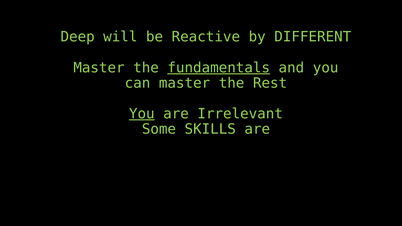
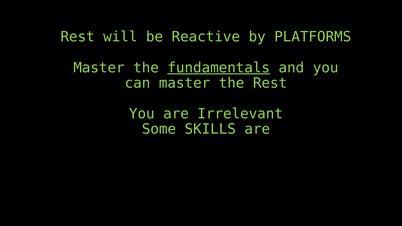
Deep at (78, 37): Deep -> Rest
DIFFERENT: DIFFERENT -> PLATFORMS
You at (142, 114) underline: present -> none
